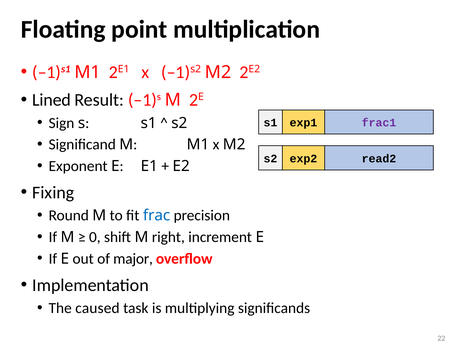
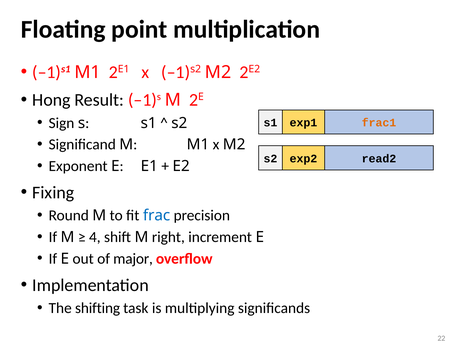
Lined: Lined -> Hong
frac1 colour: purple -> orange
0: 0 -> 4
caused: caused -> shifting
